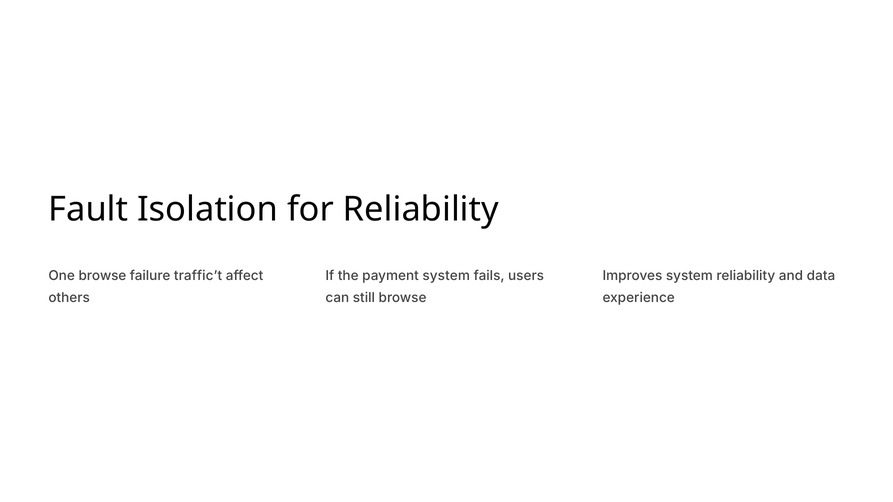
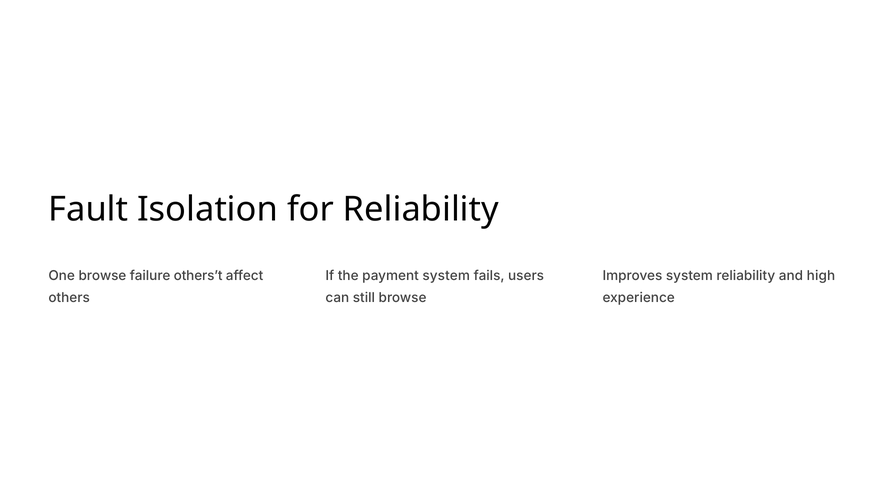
traffic’t: traffic’t -> others’t
data: data -> high
